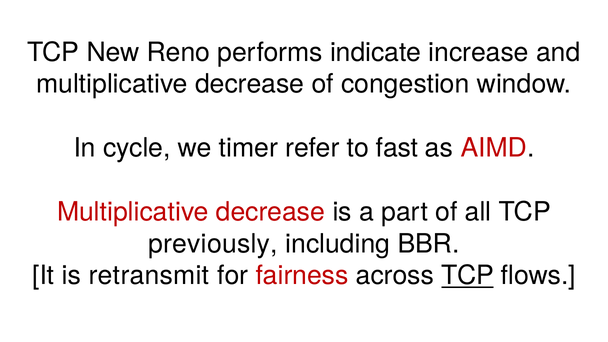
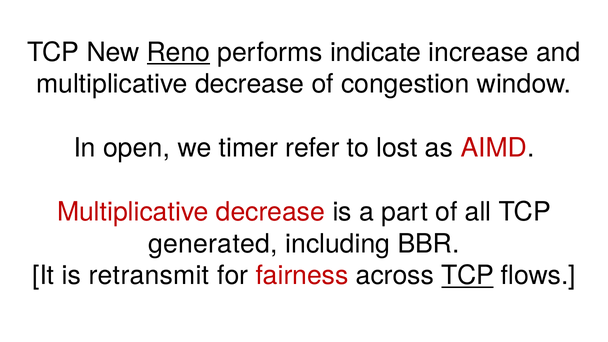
Reno underline: none -> present
cycle: cycle -> open
fast: fast -> lost
previously: previously -> generated
